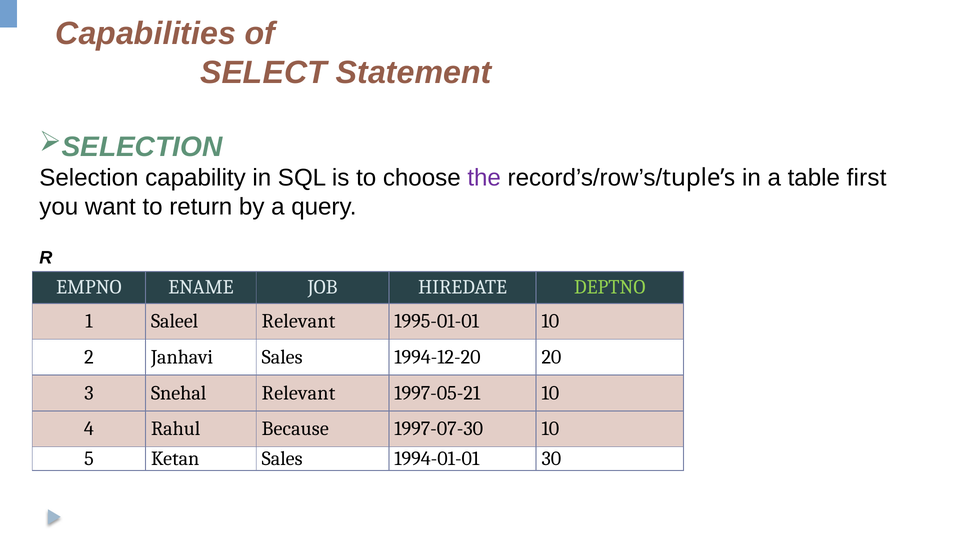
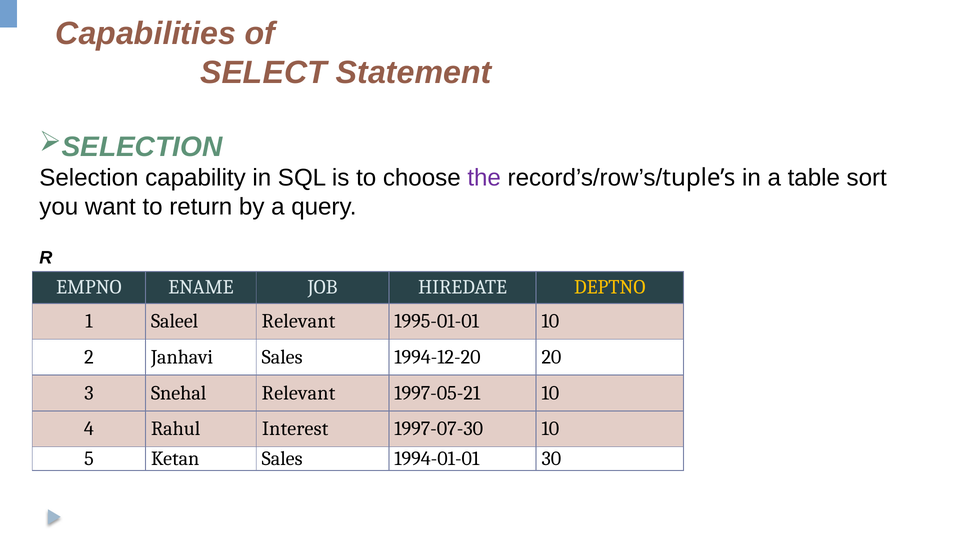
first: first -> sort
DEPTNO colour: light green -> yellow
Because: Because -> Interest
